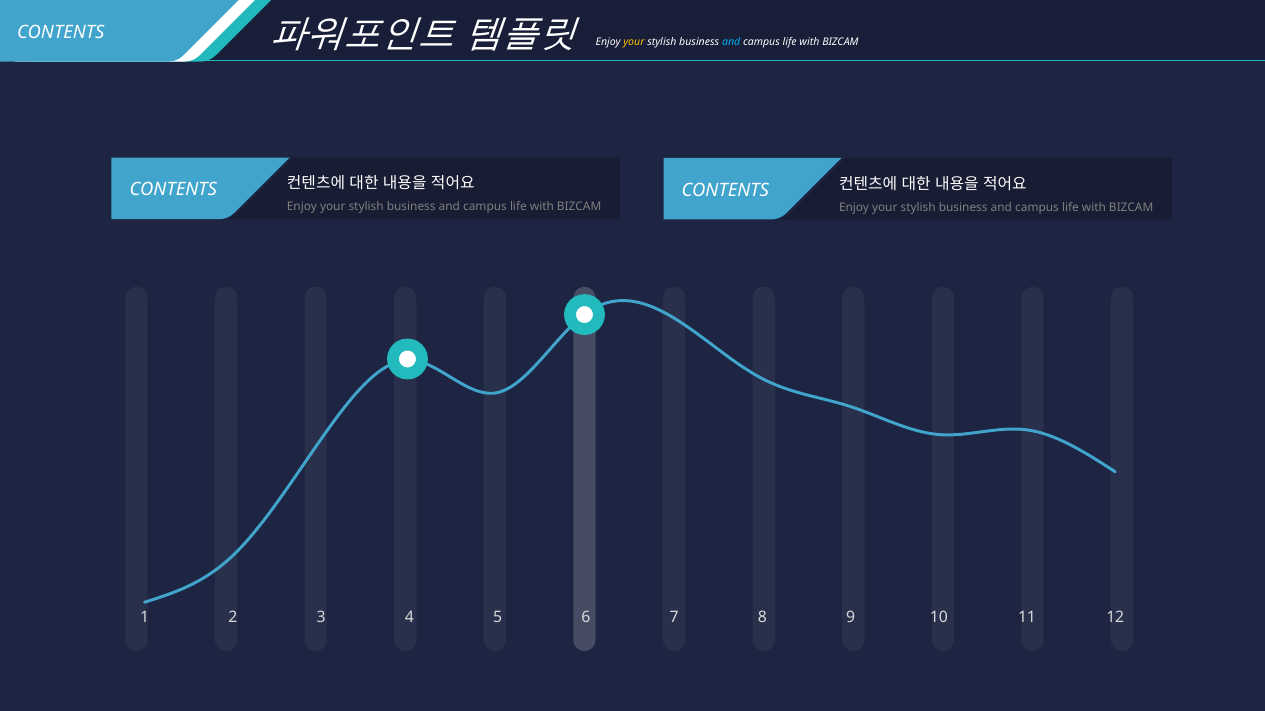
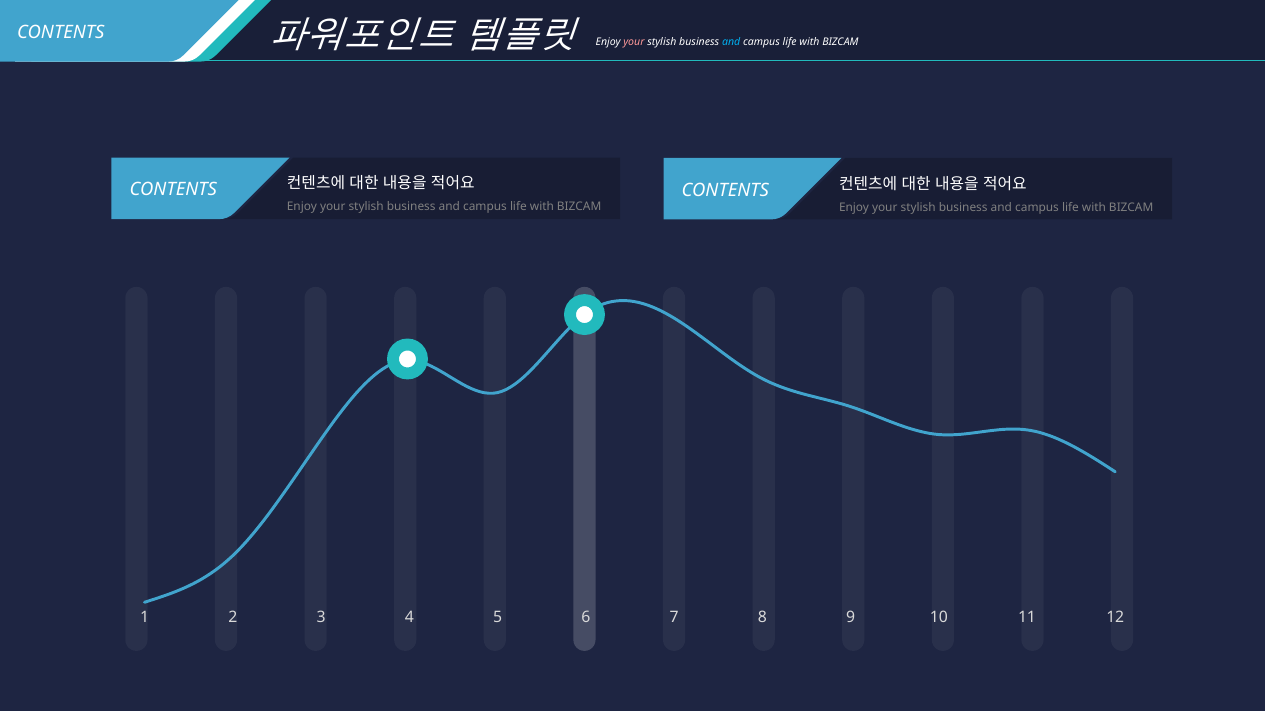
your at (634, 42) colour: yellow -> pink
